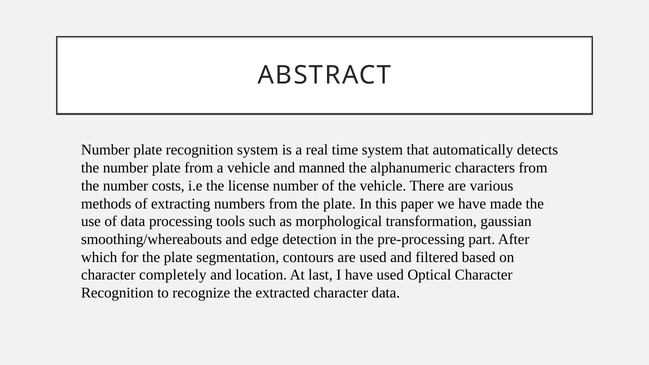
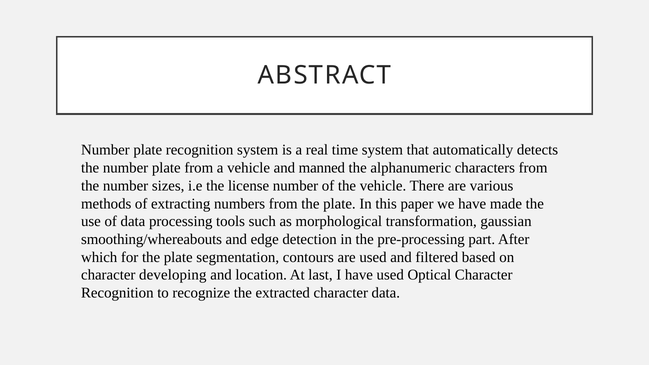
costs: costs -> sizes
completely: completely -> developing
